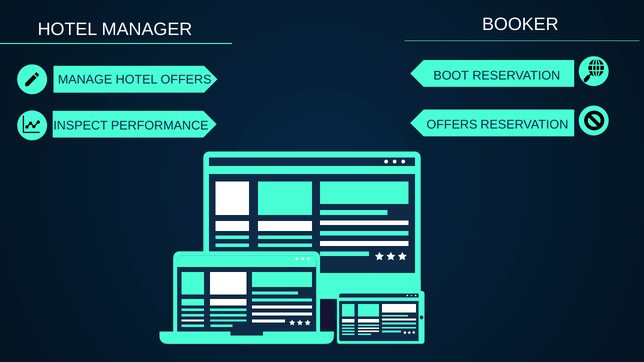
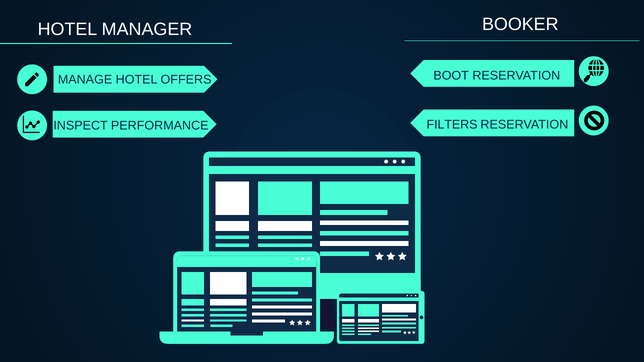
OFFERS at (452, 125): OFFERS -> FILTERS
